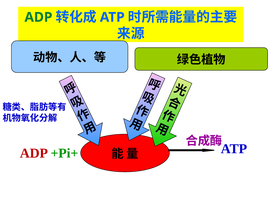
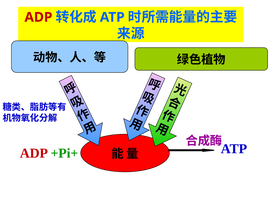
ADP at (38, 17) colour: green -> red
